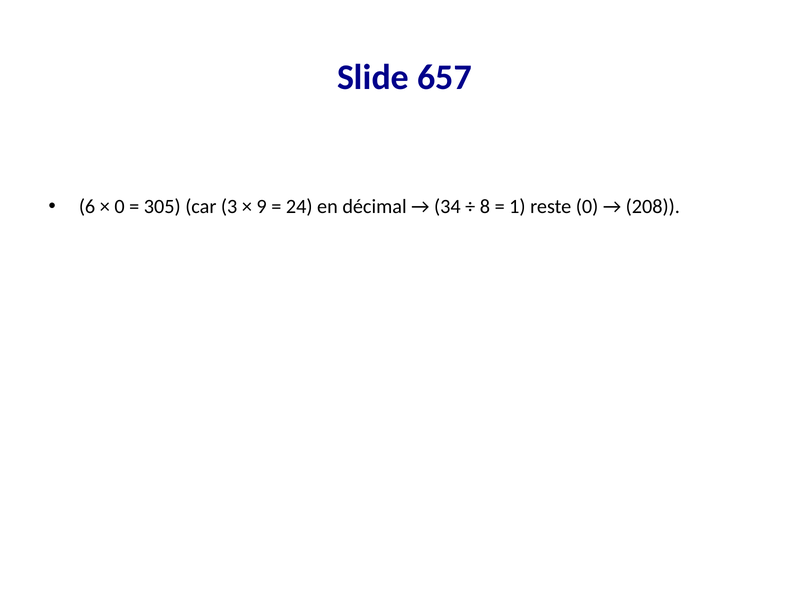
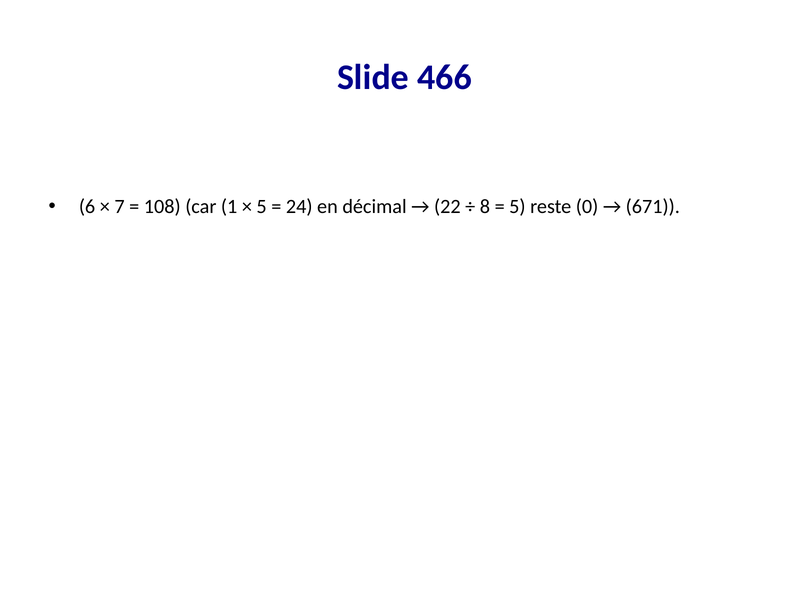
657: 657 -> 466
0 at (120, 206): 0 -> 7
305: 305 -> 108
3: 3 -> 1
9 at (262, 206): 9 -> 5
34: 34 -> 22
1 at (517, 206): 1 -> 5
208: 208 -> 671
